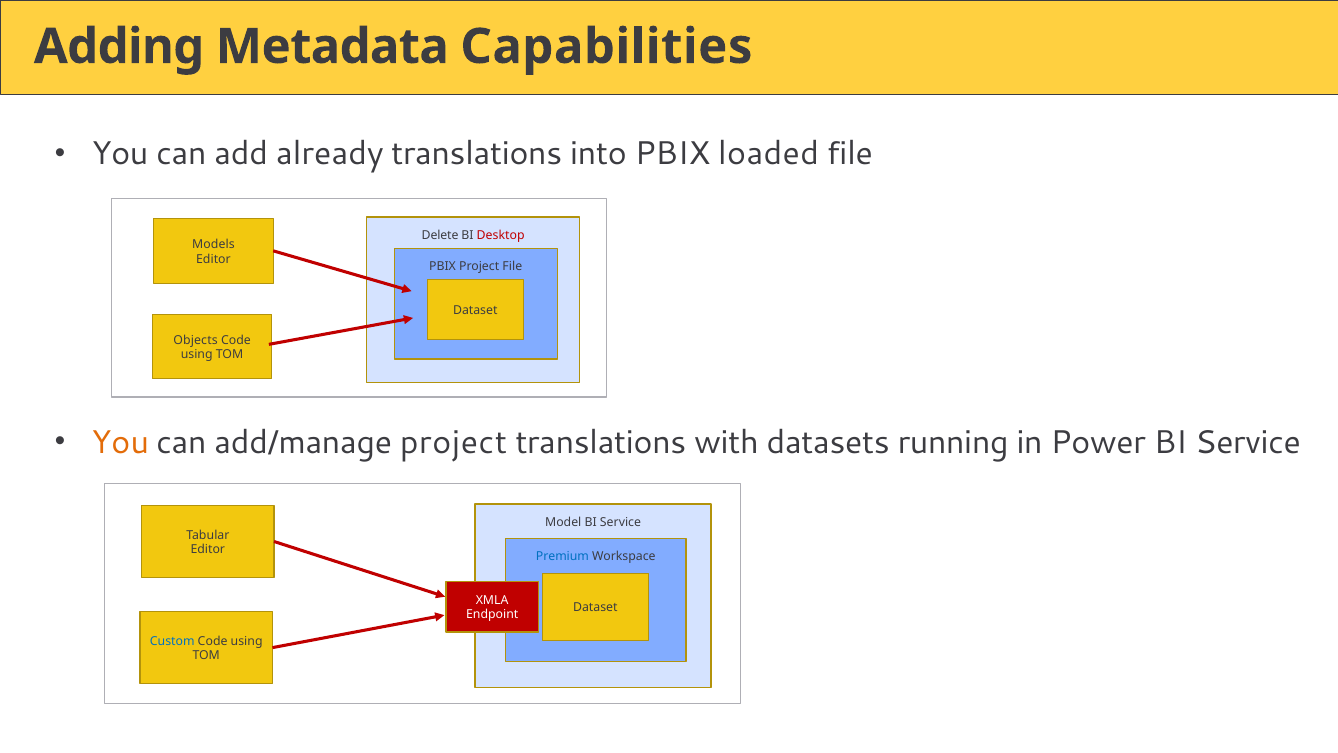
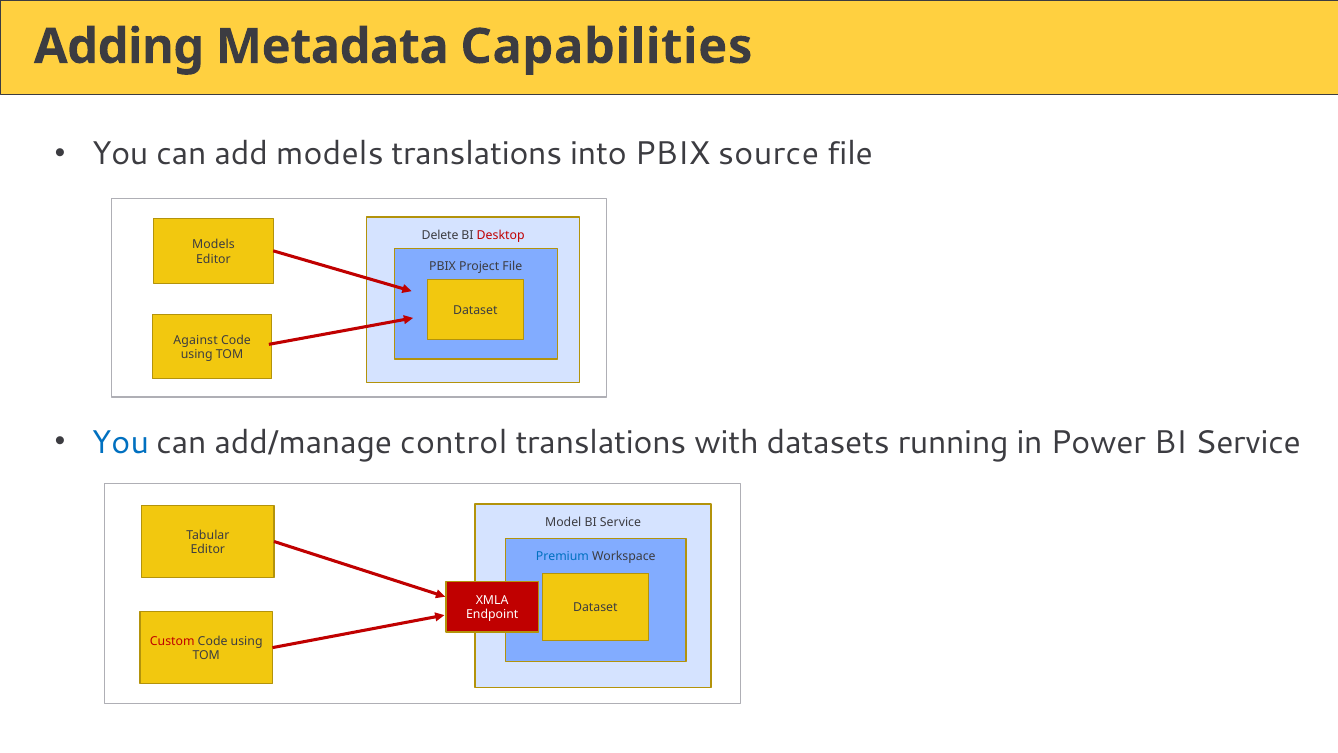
add already: already -> models
loaded: loaded -> source
Objects: Objects -> Against
You at (120, 443) colour: orange -> blue
add/manage project: project -> control
Custom colour: blue -> red
